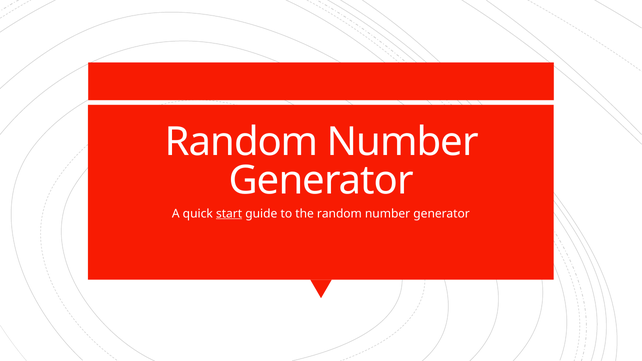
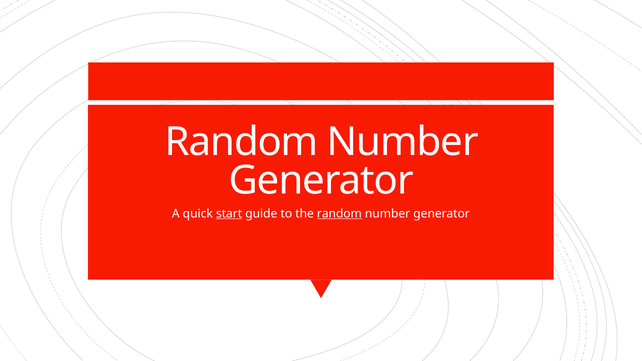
random at (339, 214) underline: none -> present
